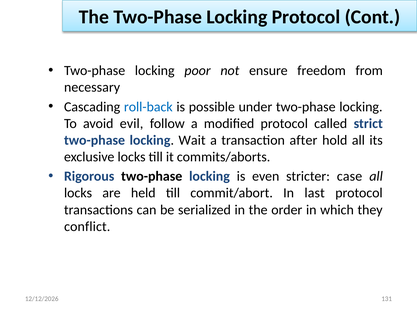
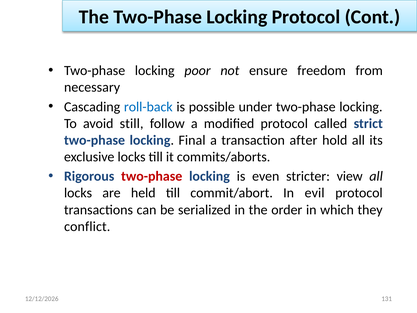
evil: evil -> still
Wait: Wait -> Final
two-phase at (152, 176) colour: black -> red
case: case -> view
last: last -> evil
